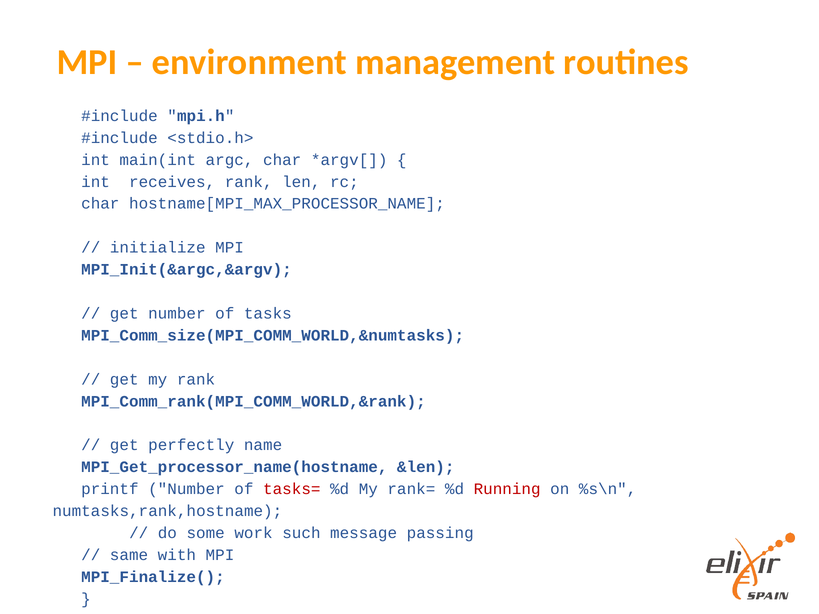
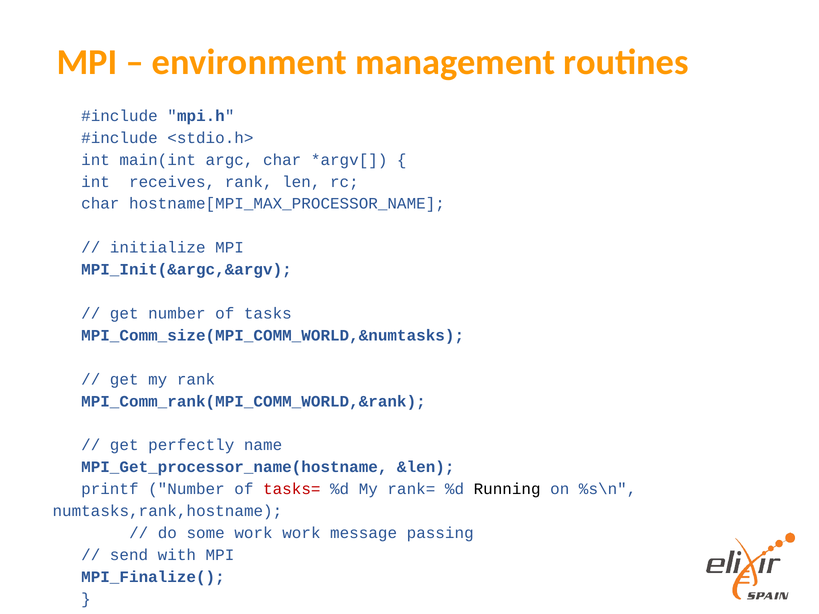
Running colour: red -> black
work such: such -> work
same: same -> send
